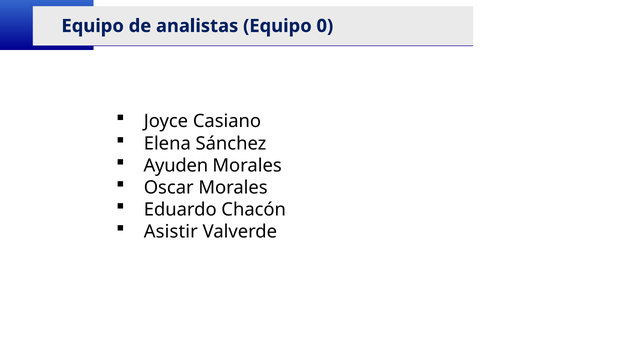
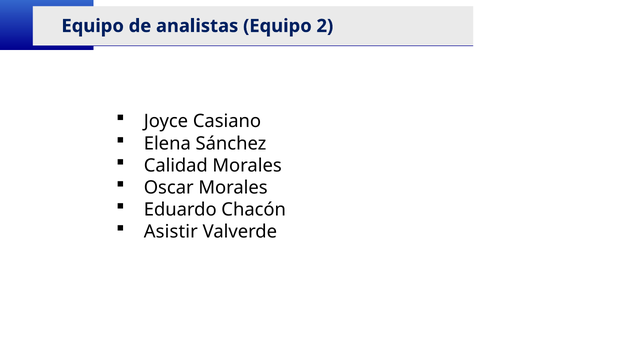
0: 0 -> 2
Ayuden: Ayuden -> Calidad
